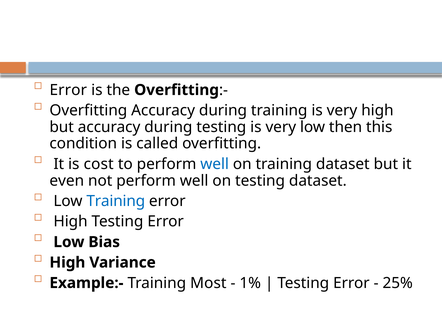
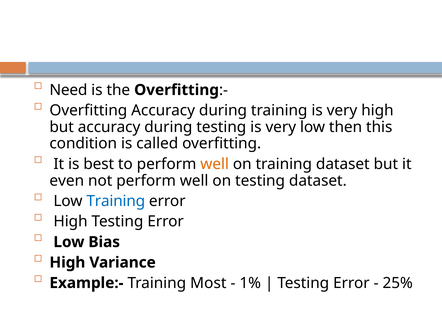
Error at (68, 90): Error -> Need
cost: cost -> best
well at (215, 164) colour: blue -> orange
